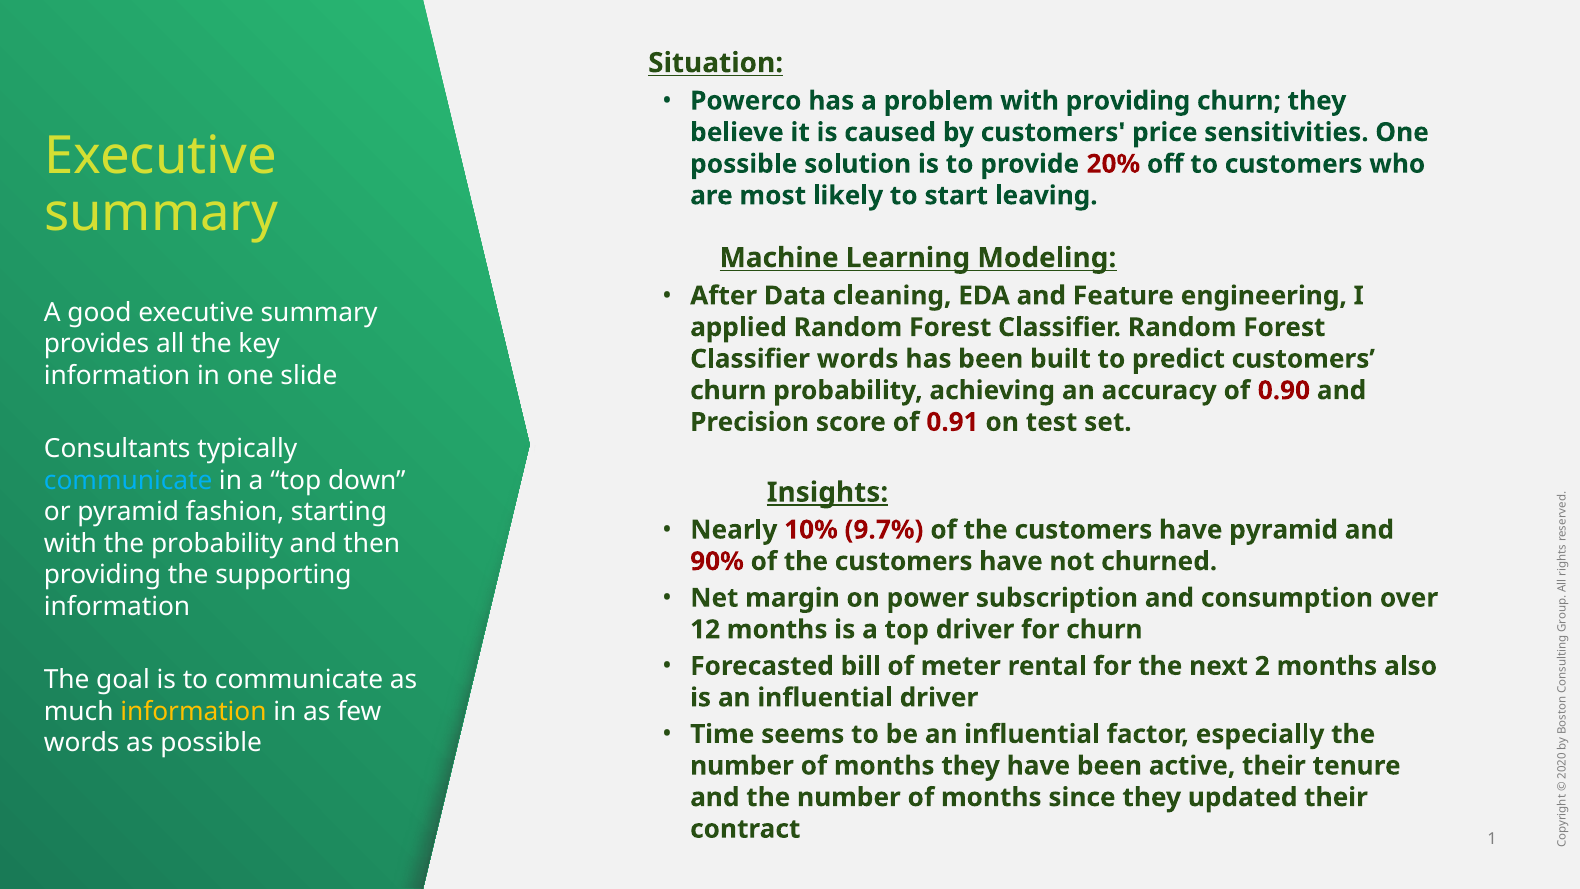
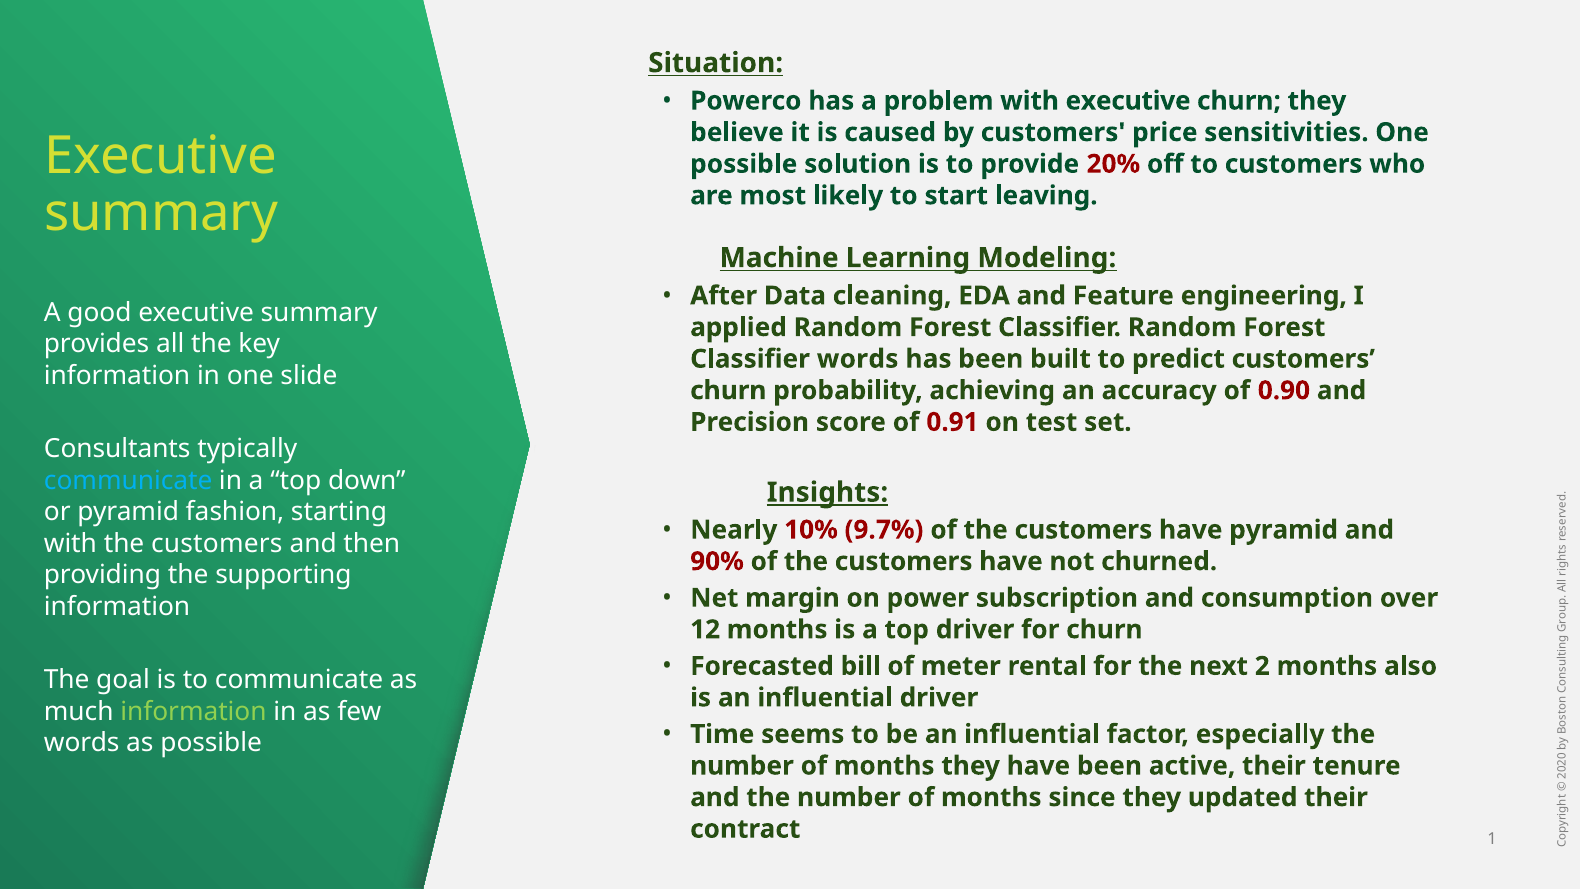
with providing: providing -> executive
with the probability: probability -> customers
information at (193, 711) colour: yellow -> light green
